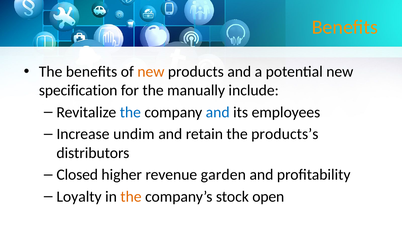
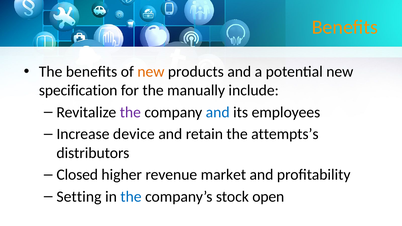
the at (130, 112) colour: blue -> purple
undim: undim -> device
products’s: products’s -> attempts’s
garden: garden -> market
Loyalty: Loyalty -> Setting
the at (131, 197) colour: orange -> blue
